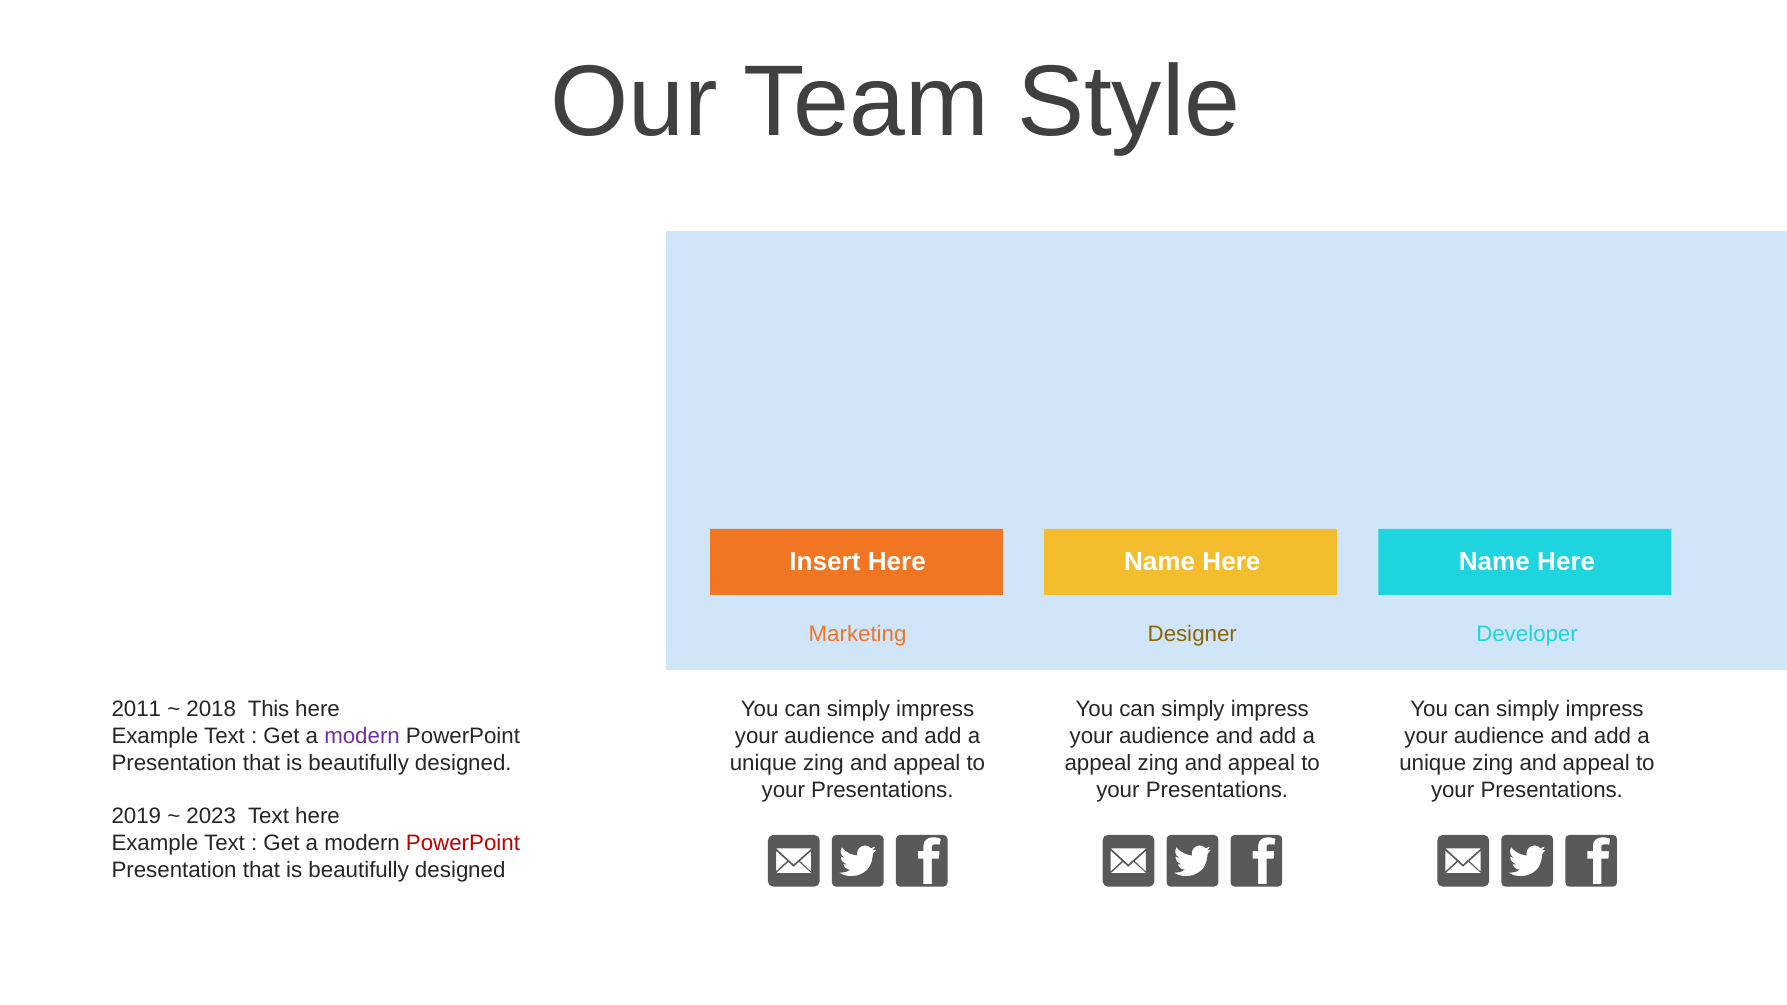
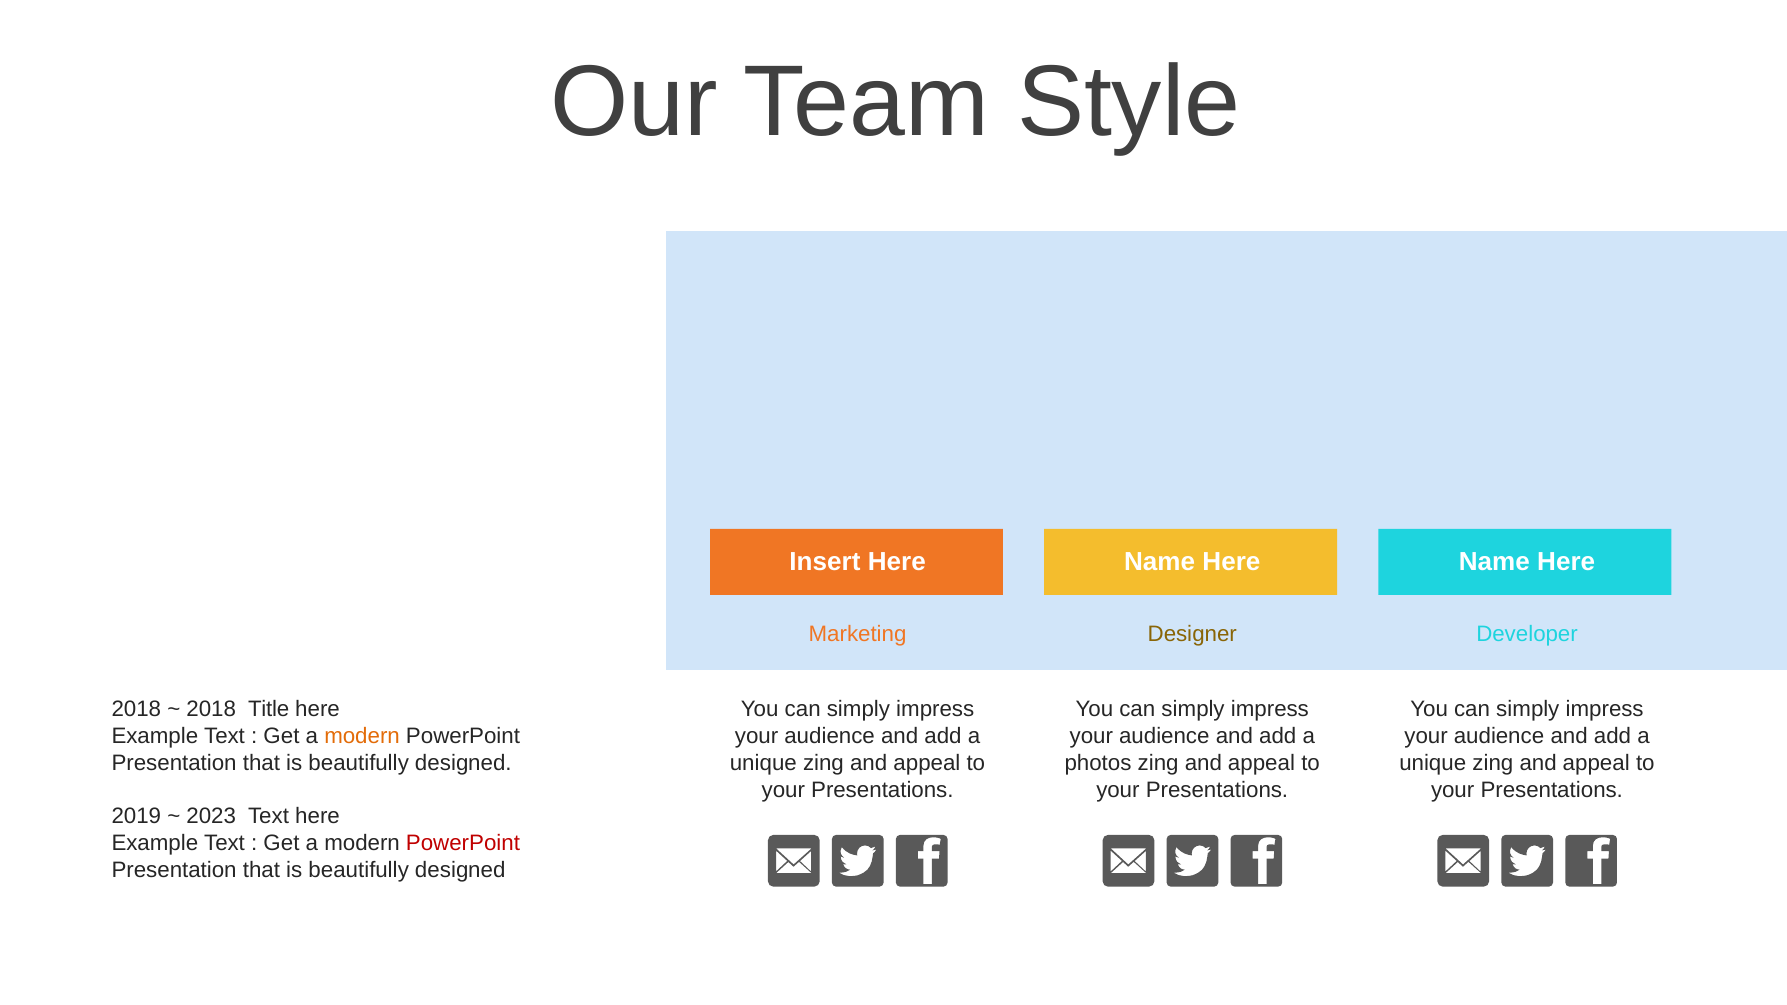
2011 at (136, 710): 2011 -> 2018
This: This -> Title
modern at (362, 736) colour: purple -> orange
appeal at (1098, 763): appeal -> photos
